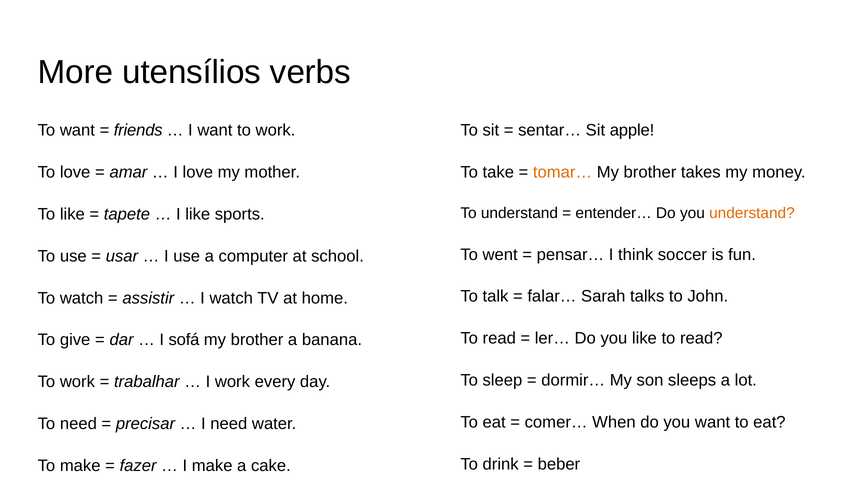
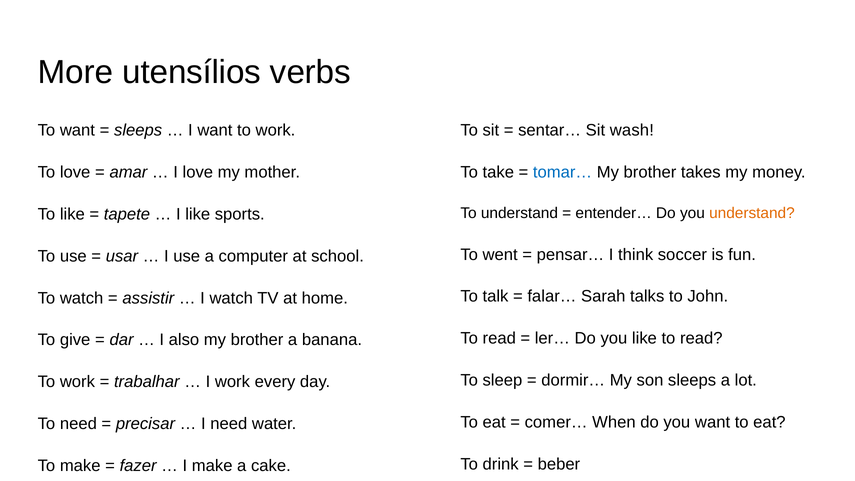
friends at (138, 130): friends -> sleeps
apple: apple -> wash
tomar… colour: orange -> blue
sofá: sofá -> also
